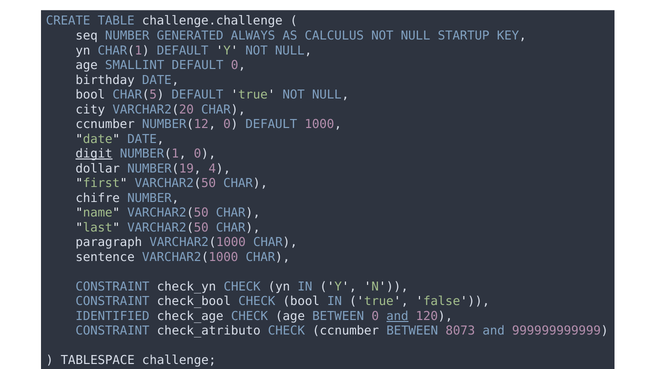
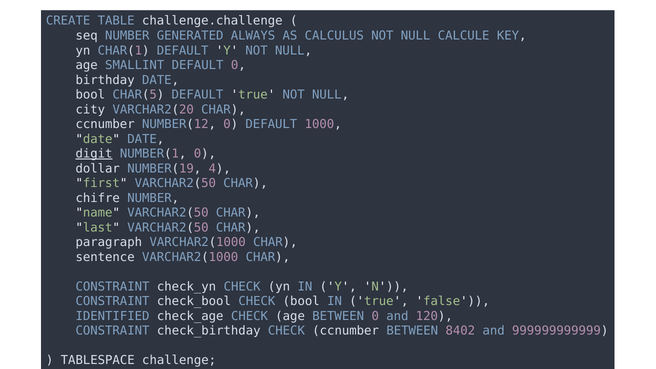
STARTUP: STARTUP -> CALCULE
and at (397, 316) underline: present -> none
check_atributo: check_atributo -> check_birthday
8073: 8073 -> 8402
